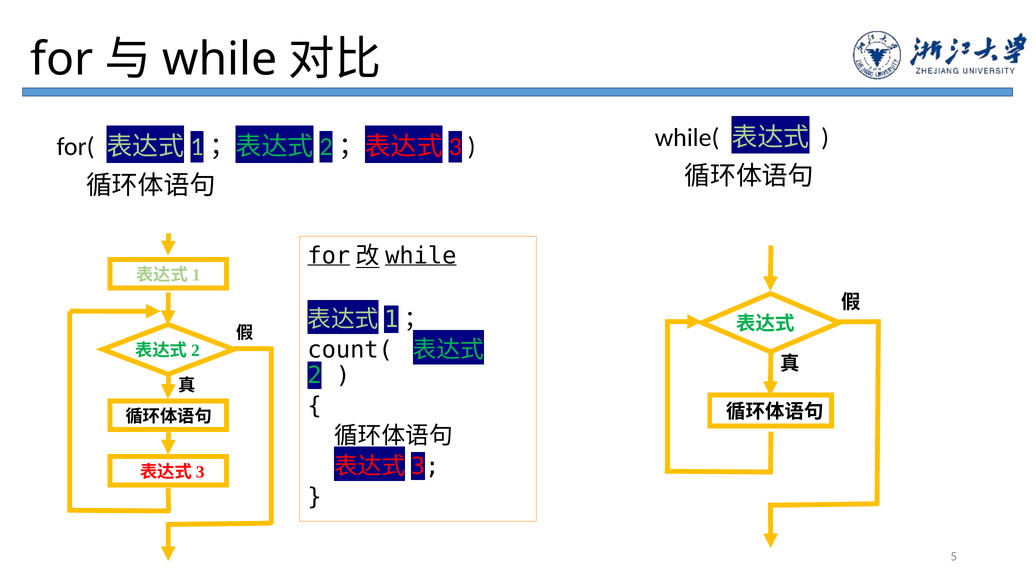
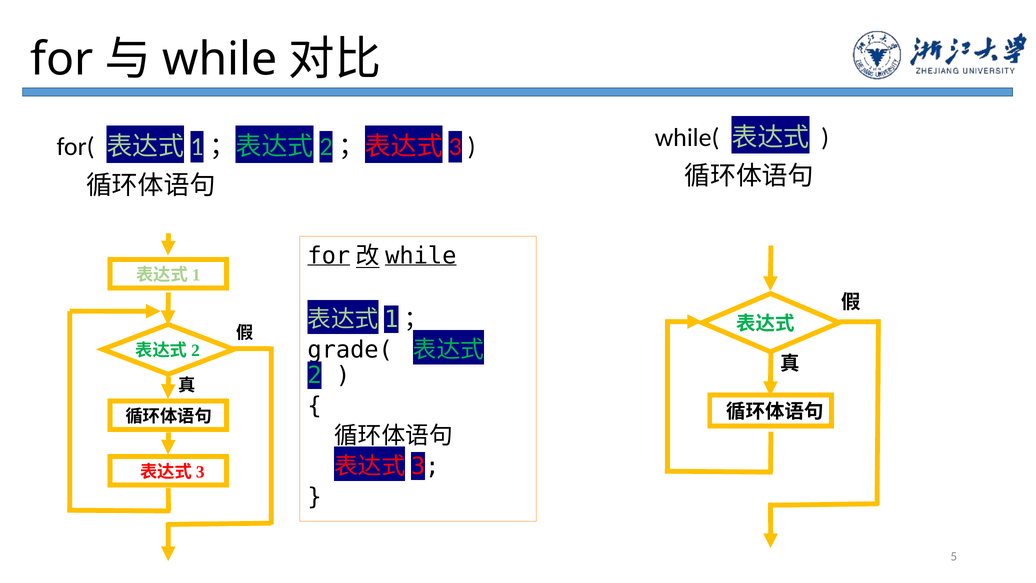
count(: count( -> grade(
